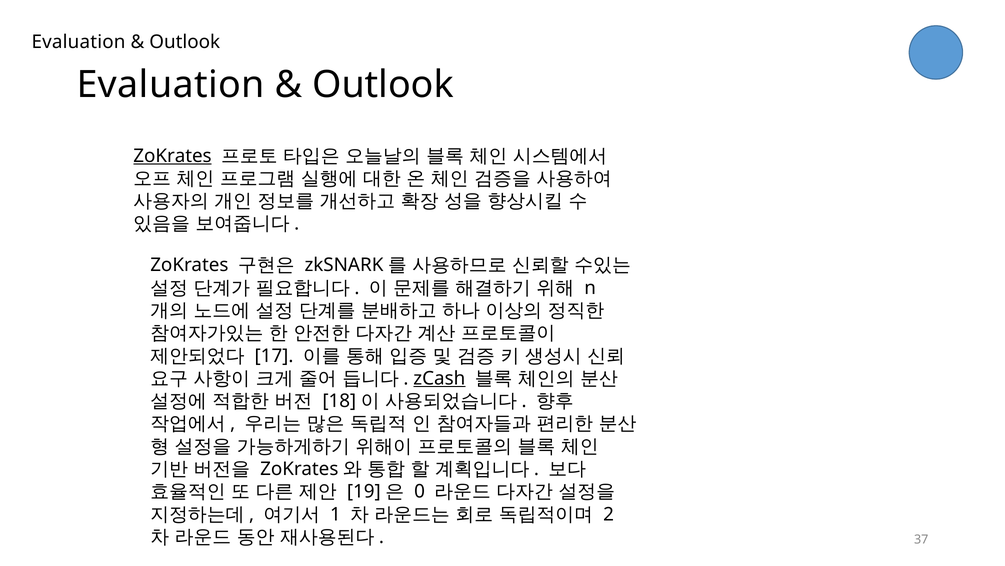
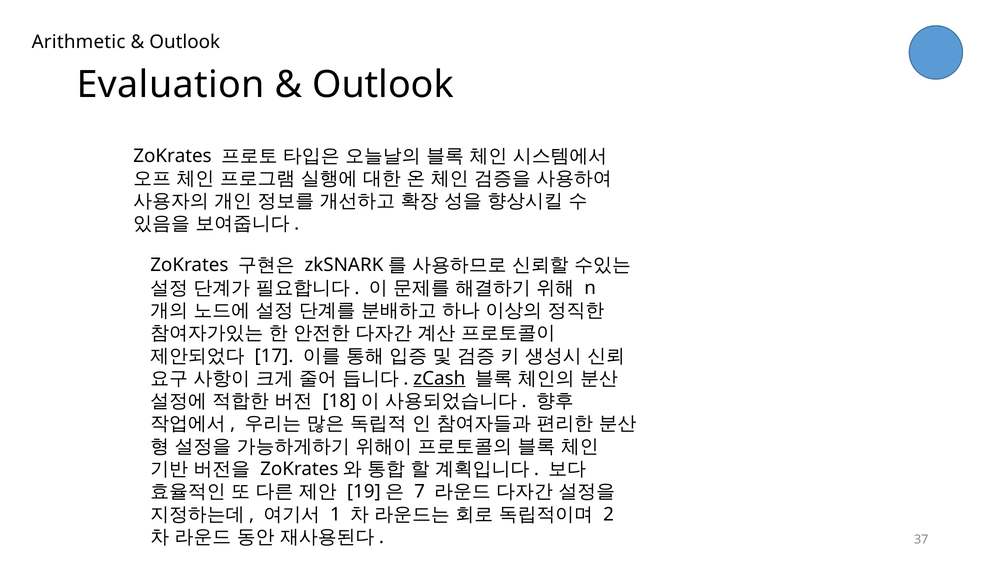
Evaluation at (79, 42): Evaluation -> Arithmetic
ZoKrates at (172, 156) underline: present -> none
0: 0 -> 7
